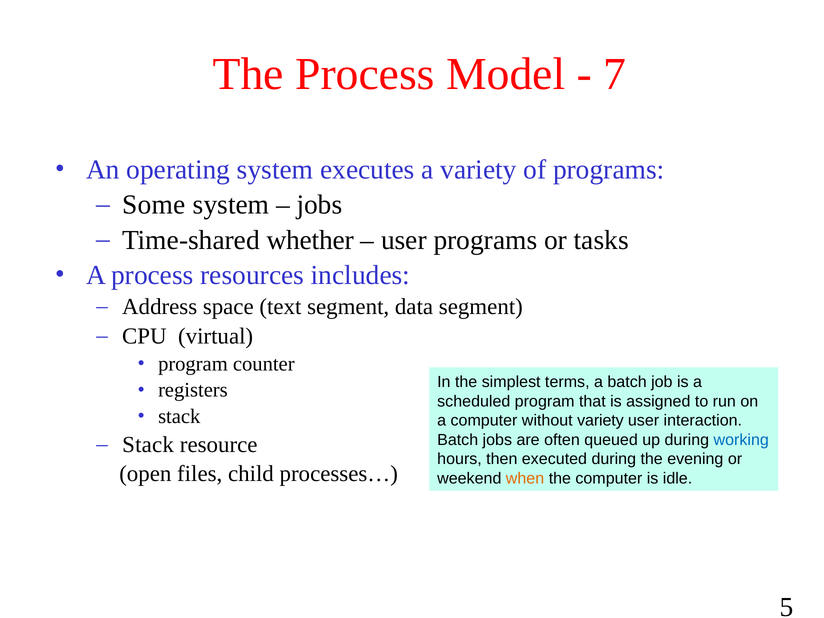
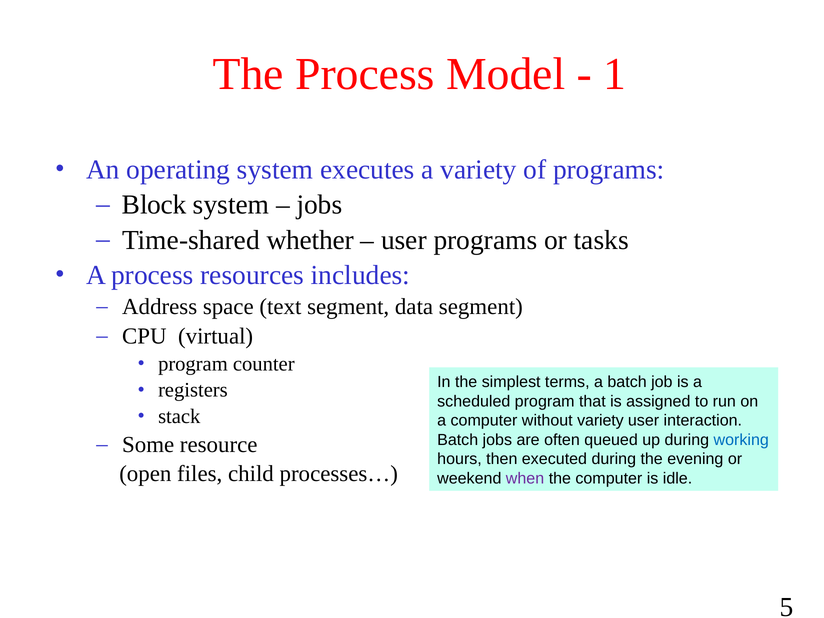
7: 7 -> 1
Some: Some -> Block
Stack at (148, 445): Stack -> Some
when colour: orange -> purple
